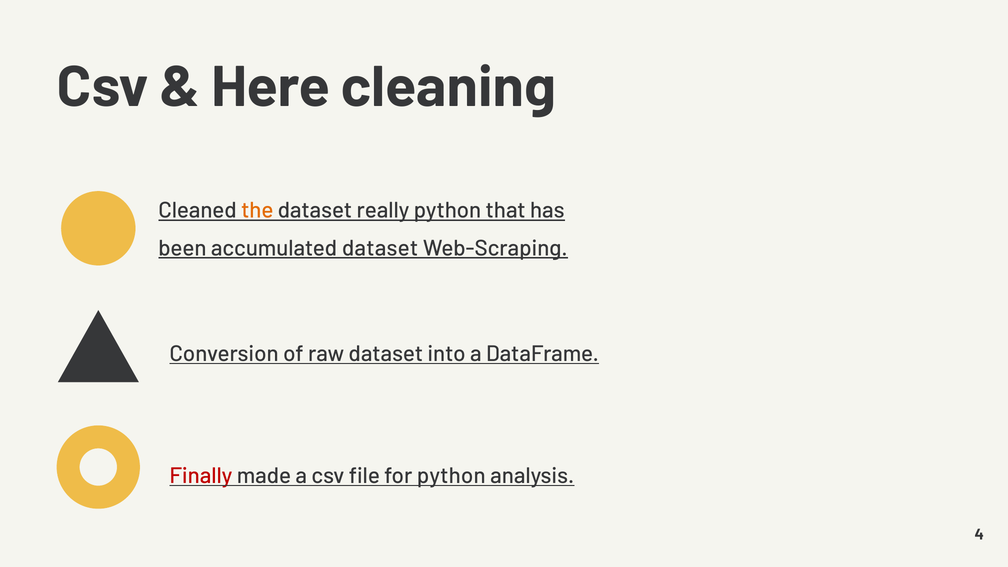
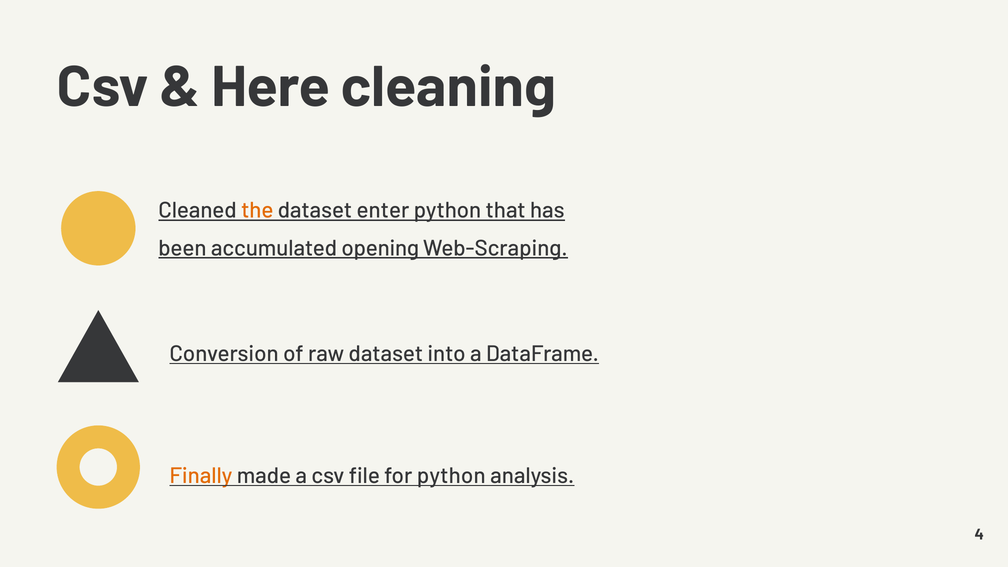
really: really -> enter
accumulated dataset: dataset -> opening
Finally colour: red -> orange
